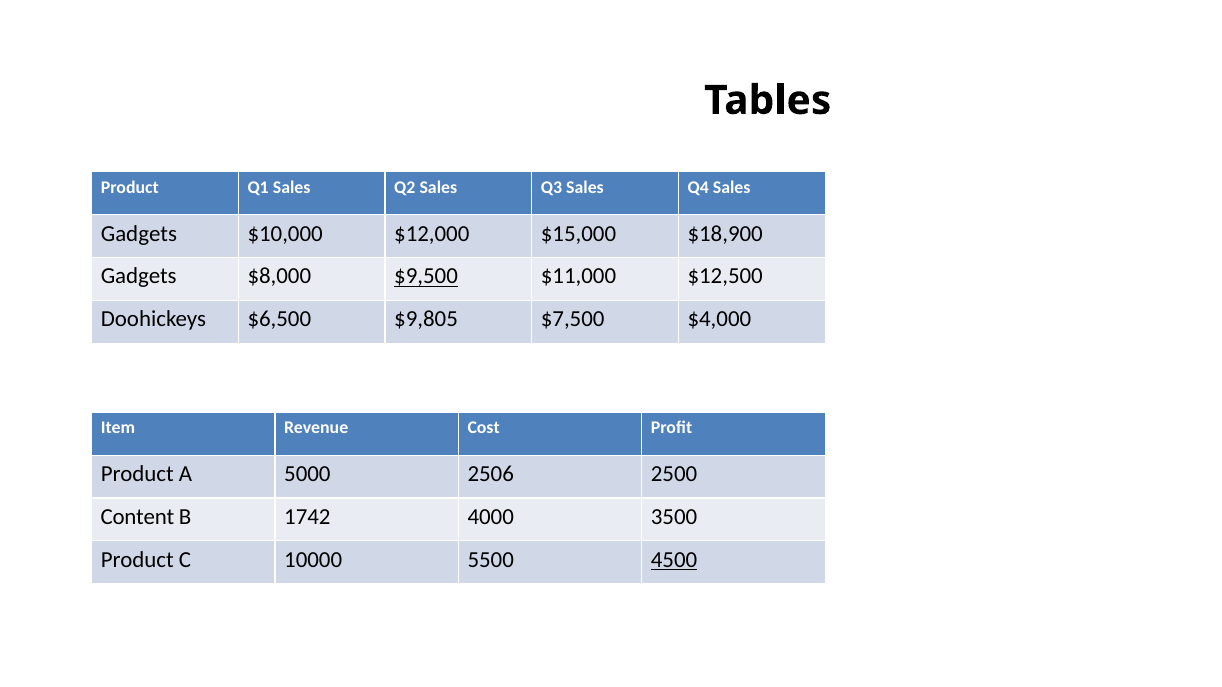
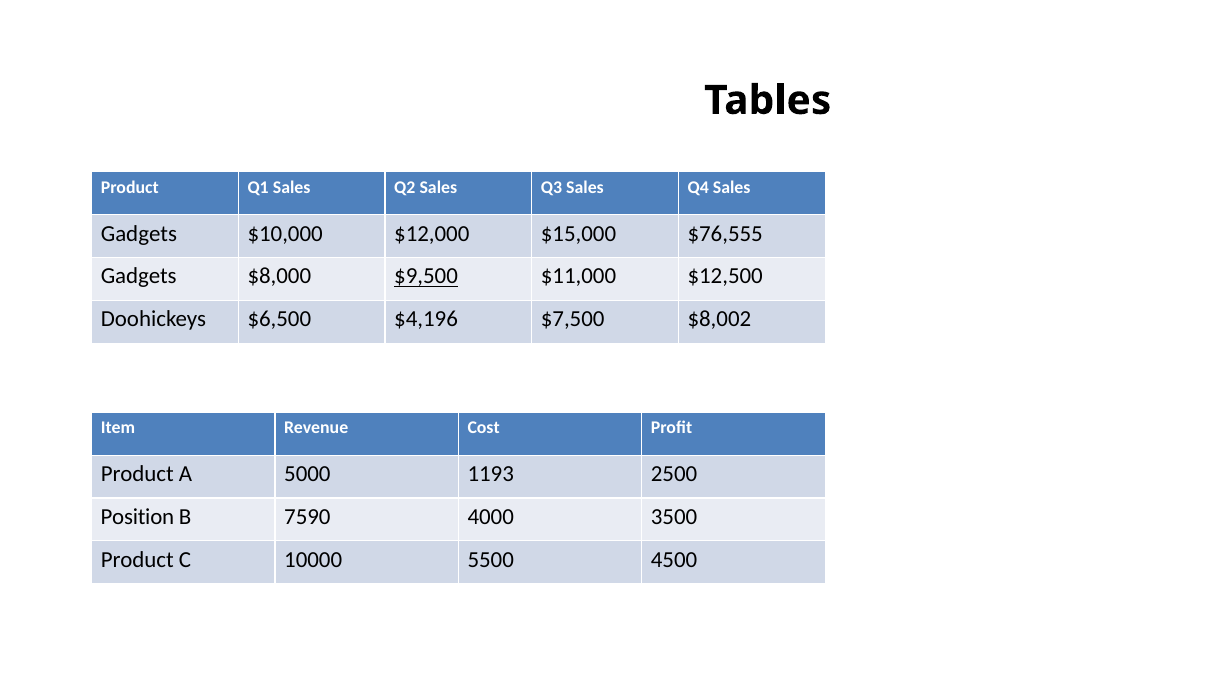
$18,900: $18,900 -> $76,555
$9,805: $9,805 -> $4,196
$4,000: $4,000 -> $8,002
2506: 2506 -> 1193
Content: Content -> Position
1742: 1742 -> 7590
4500 underline: present -> none
